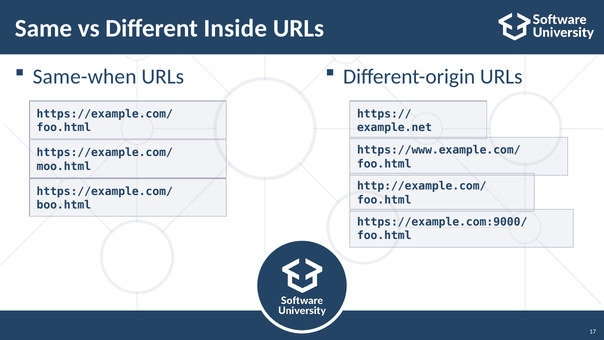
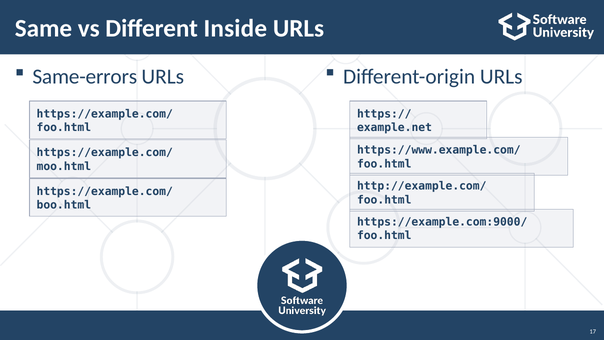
Same-when: Same-when -> Same-errors
